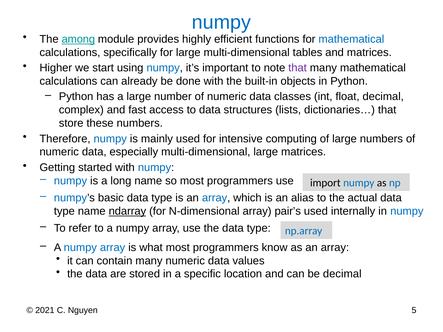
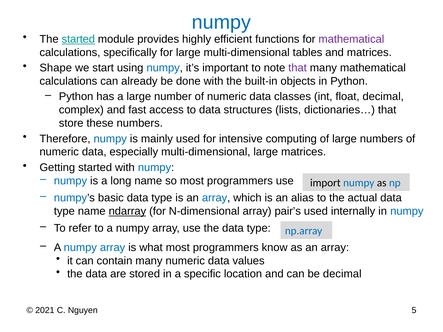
The among: among -> started
mathematical at (351, 39) colour: blue -> purple
Higher: Higher -> Shape
